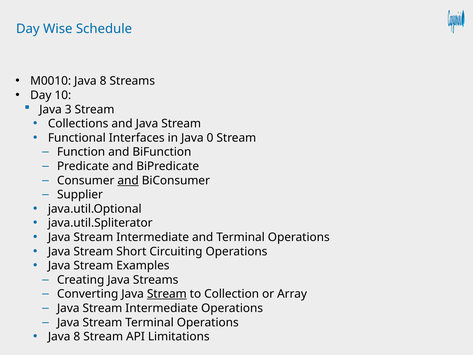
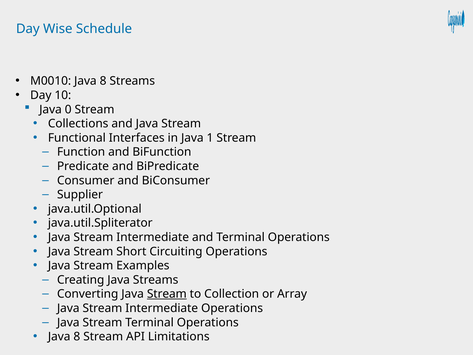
3: 3 -> 0
0: 0 -> 1
and at (128, 180) underline: present -> none
